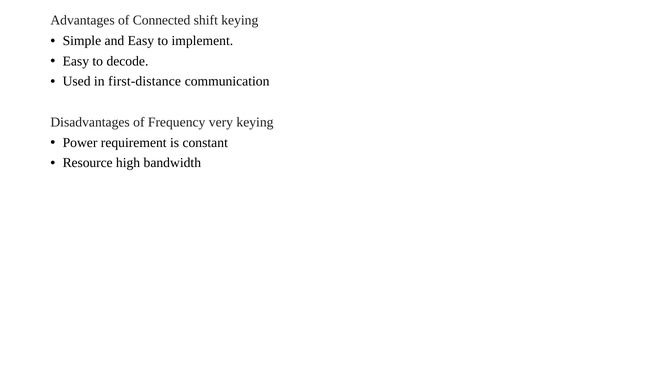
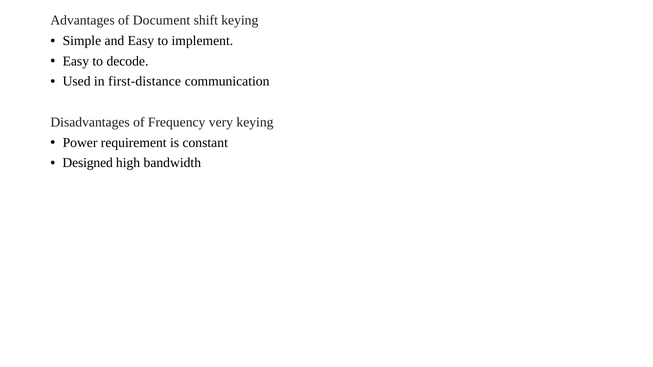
Connected: Connected -> Document
Resource: Resource -> Designed
